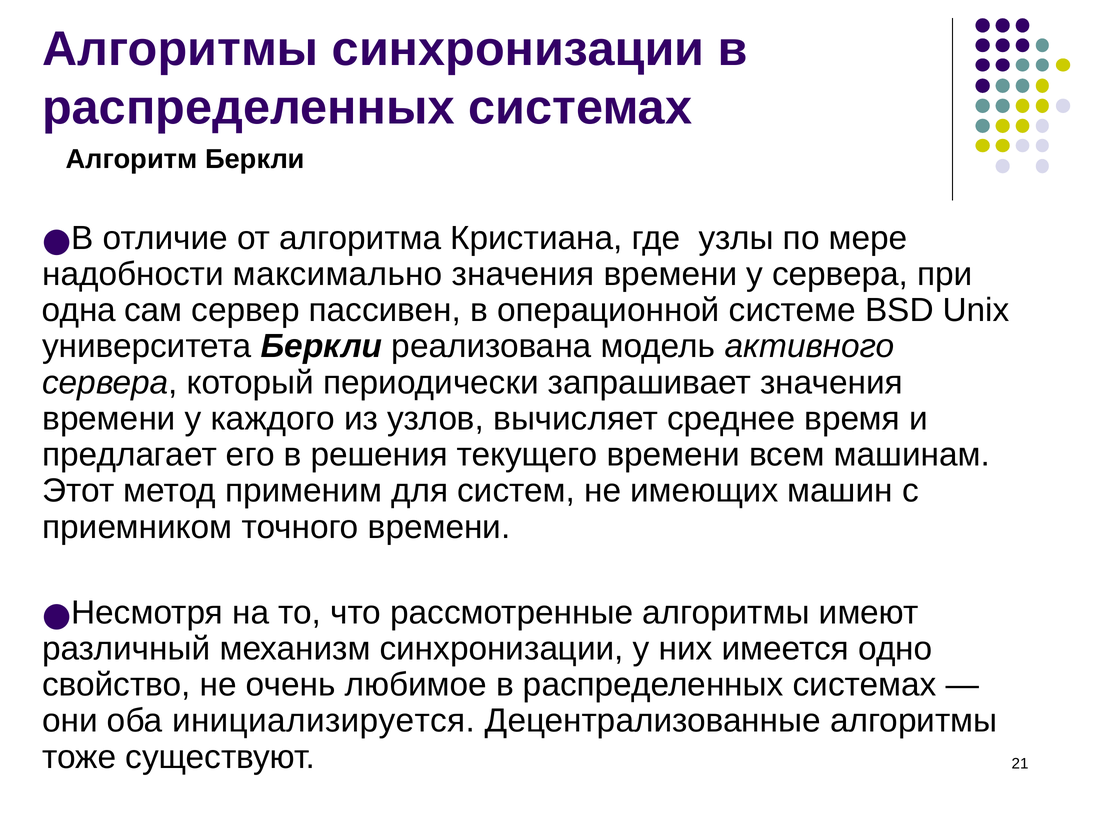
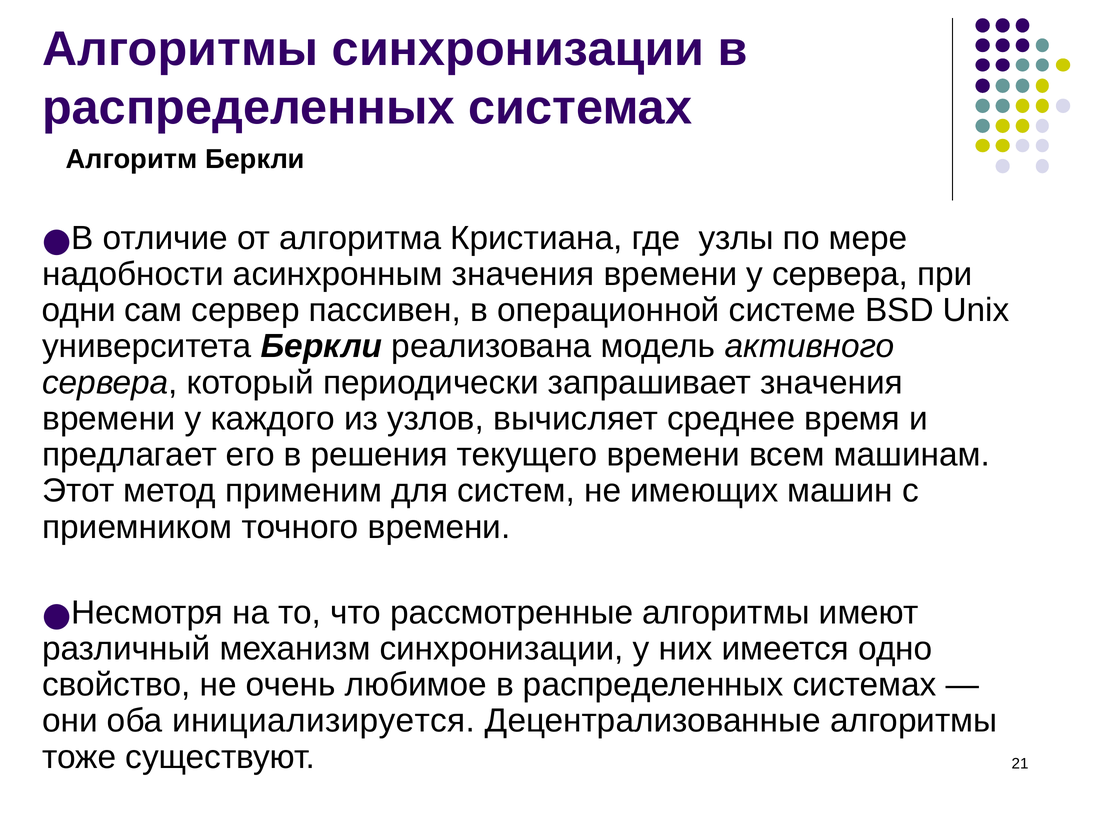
максимально: максимально -> асинхронным
одна: одна -> одни
